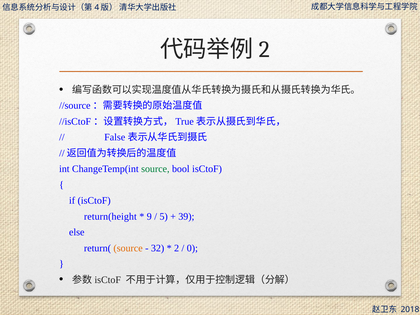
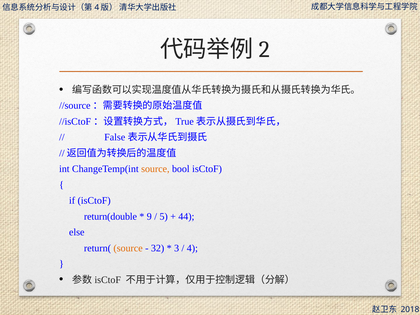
source at (155, 169) colour: green -> orange
return(height: return(height -> return(double
39: 39 -> 44
2: 2 -> 3
0: 0 -> 4
